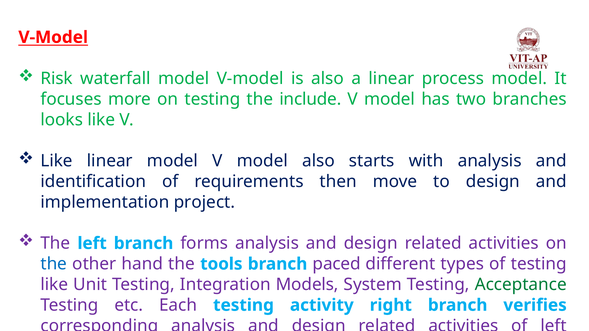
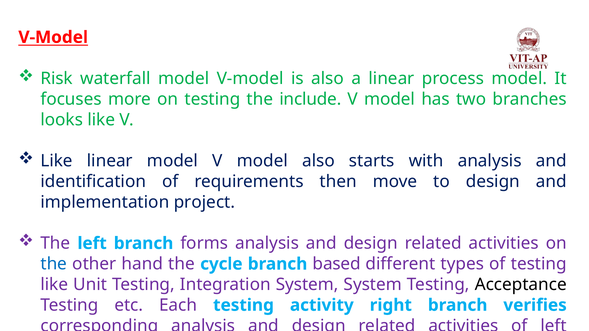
tools: tools -> cycle
paced: paced -> based
Integration Models: Models -> System
Acceptance colour: green -> black
